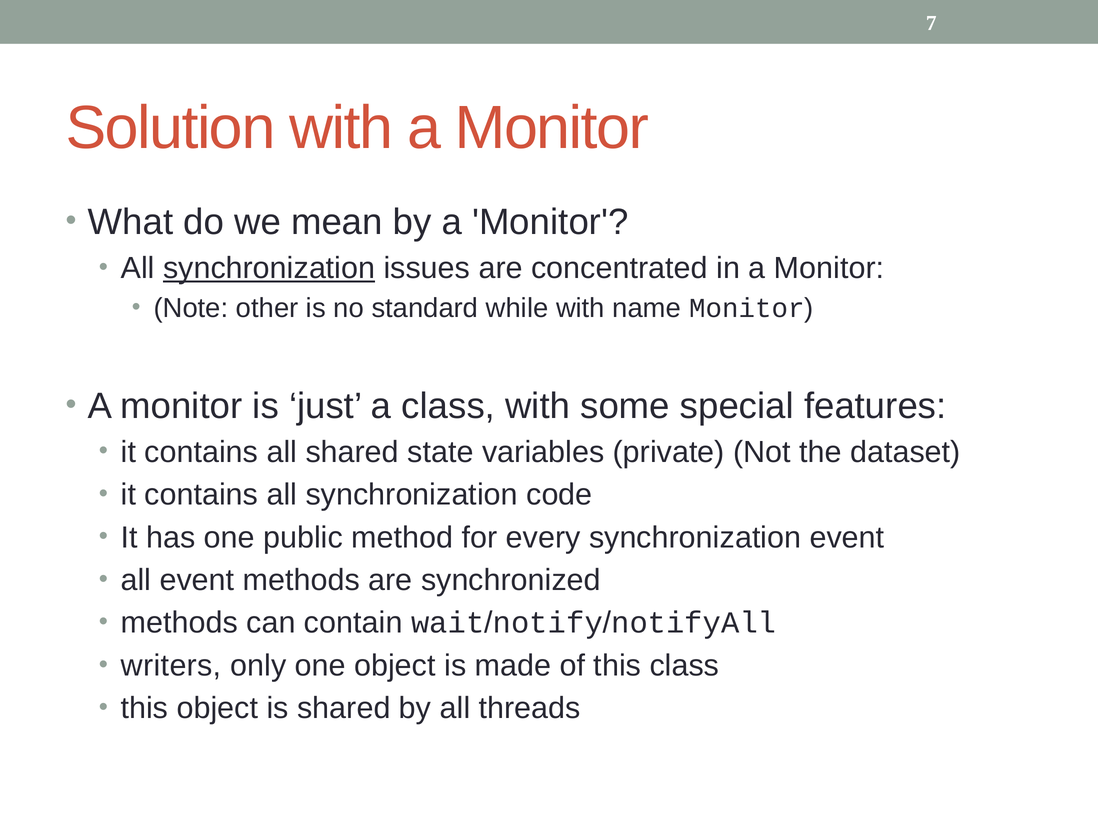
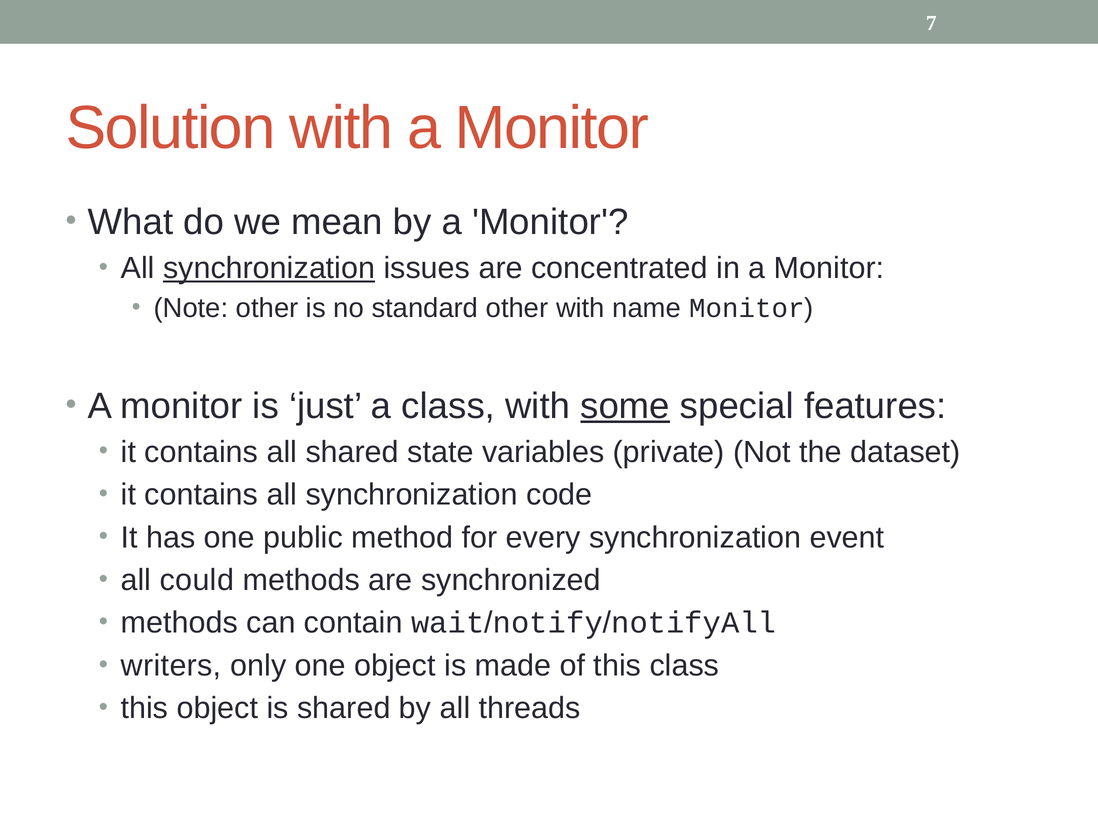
standard while: while -> other
some underline: none -> present
all event: event -> could
